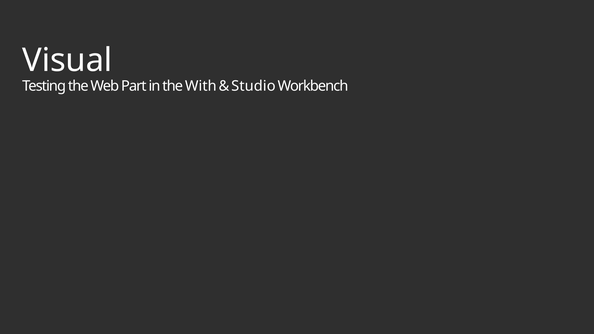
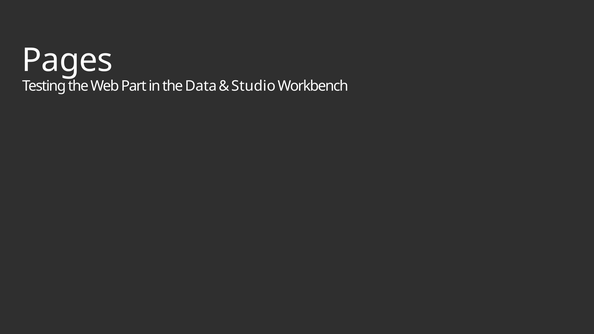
Visual: Visual -> Pages
With: With -> Data
